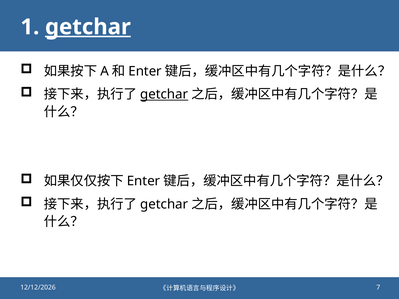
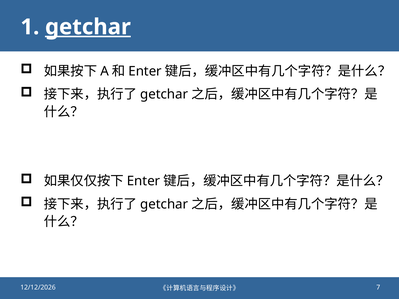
getchar at (164, 94) underline: present -> none
